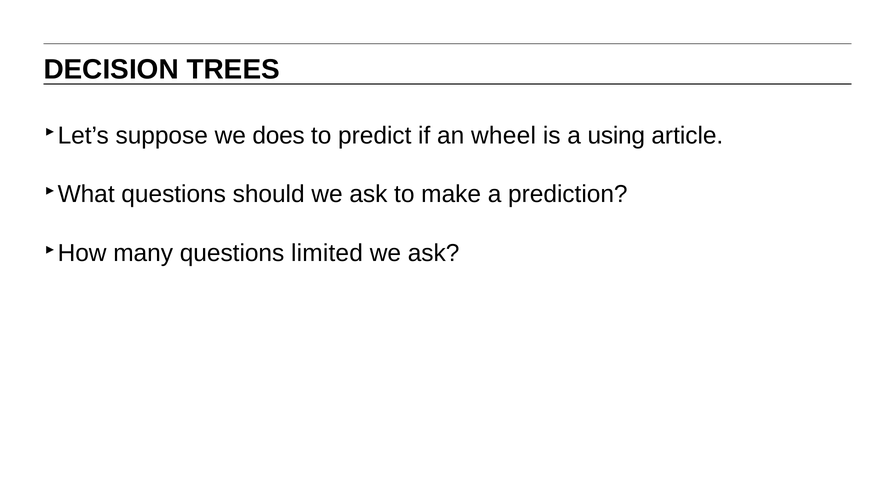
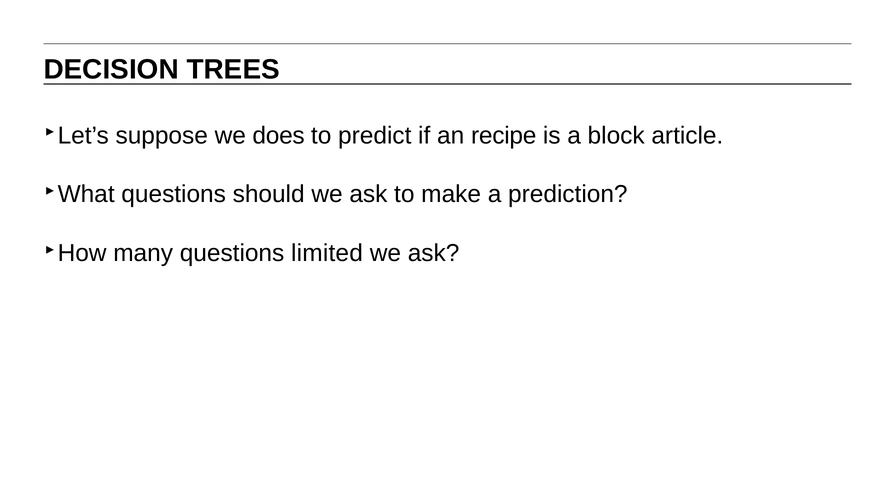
wheel: wheel -> recipe
using: using -> block
